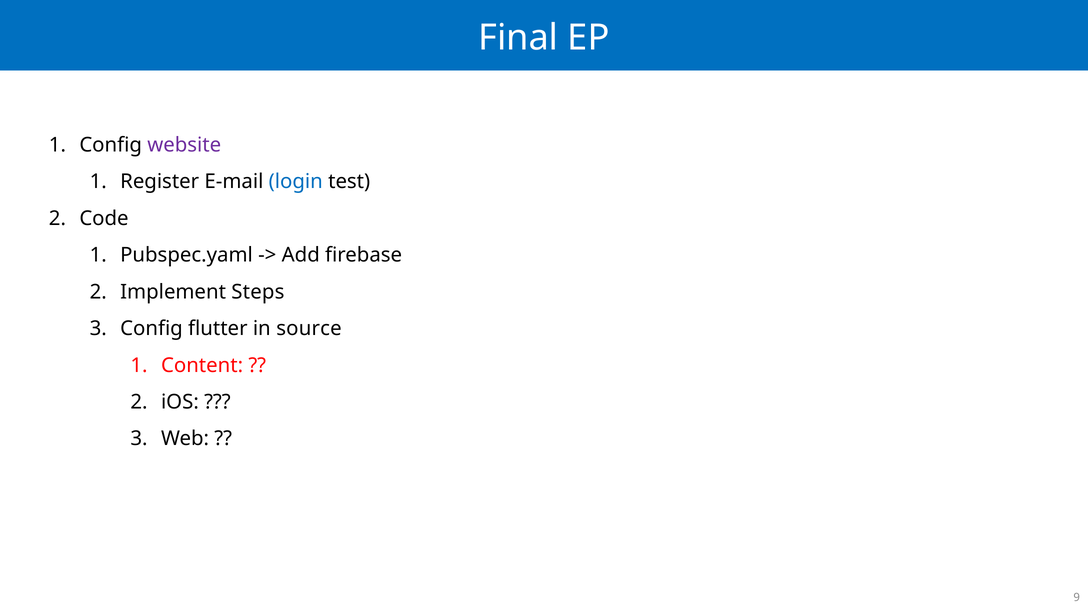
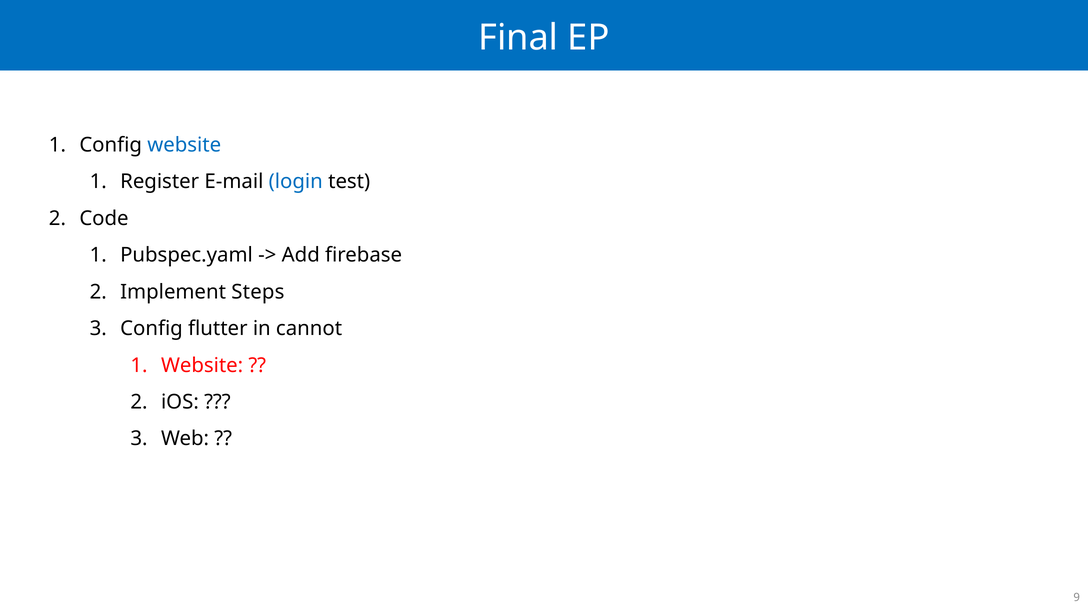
website at (184, 145) colour: purple -> blue
source: source -> cannot
Content at (202, 365): Content -> Website
